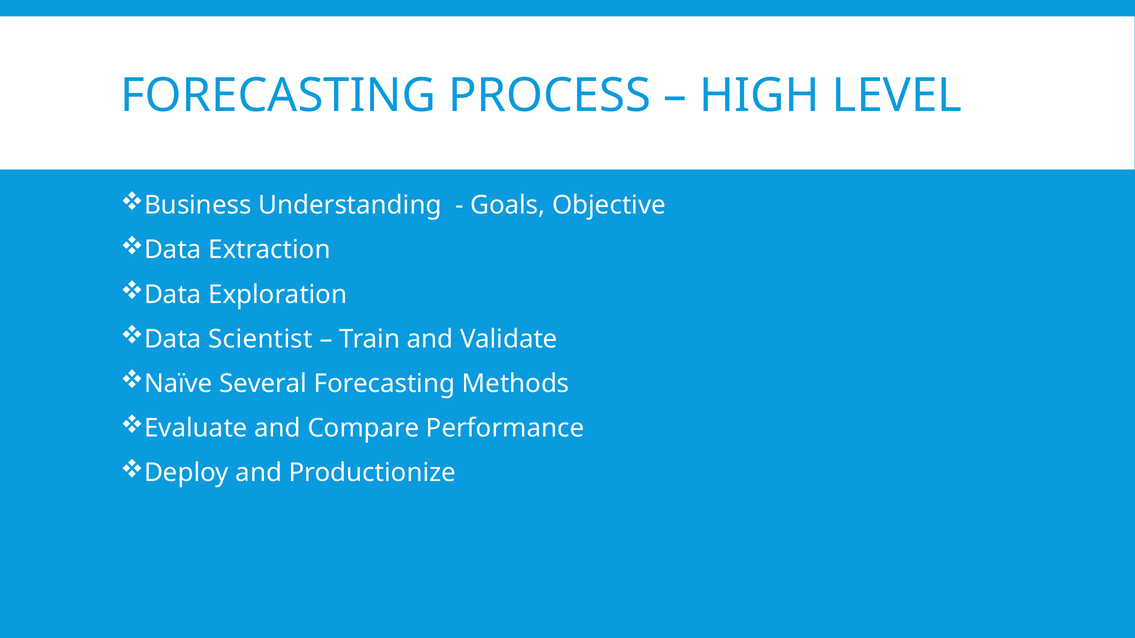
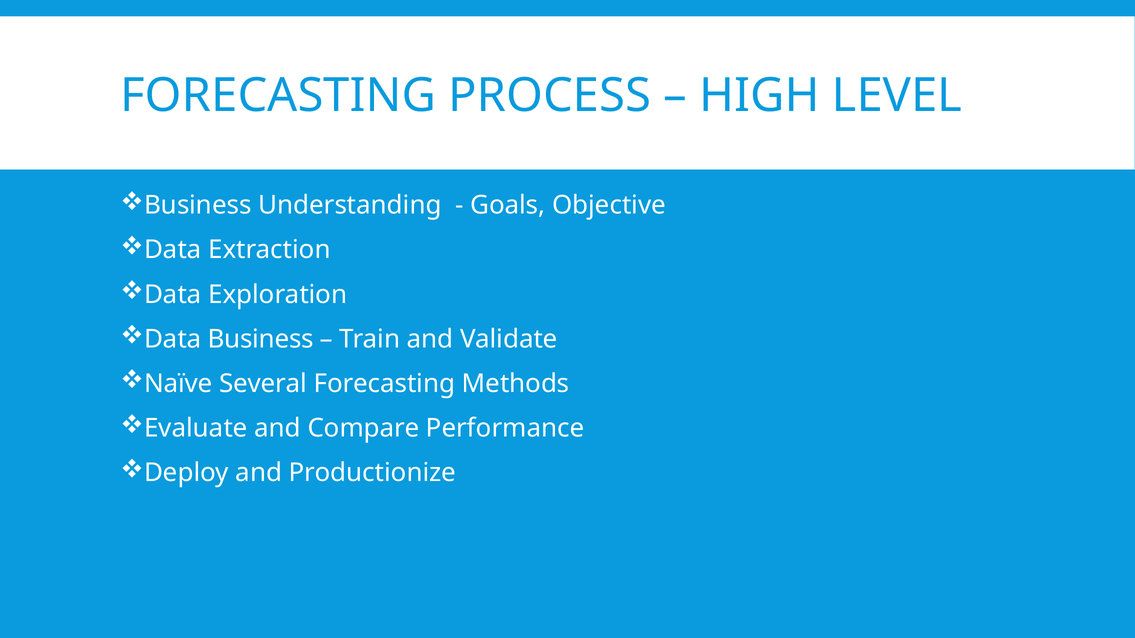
Data Scientist: Scientist -> Business
